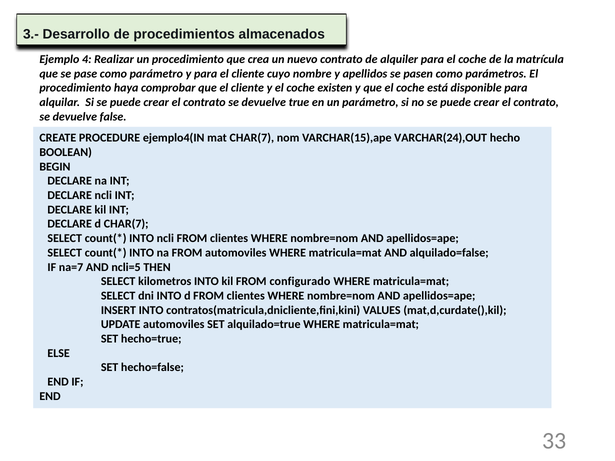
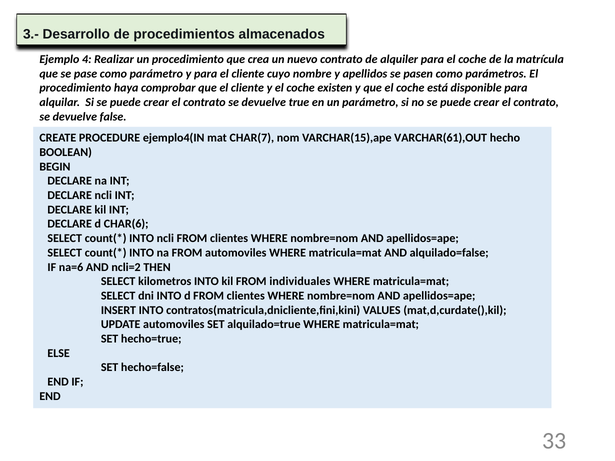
VARCHAR(24),OUT: VARCHAR(24),OUT -> VARCHAR(61),OUT
d CHAR(7: CHAR(7 -> CHAR(6
na=7: na=7 -> na=6
ncli=5: ncli=5 -> ncli=2
configurado: configurado -> individuales
